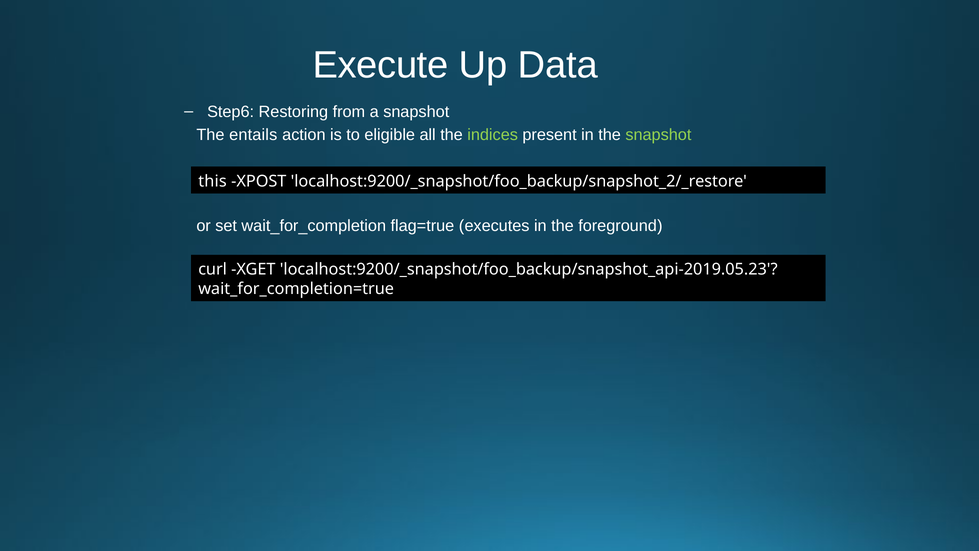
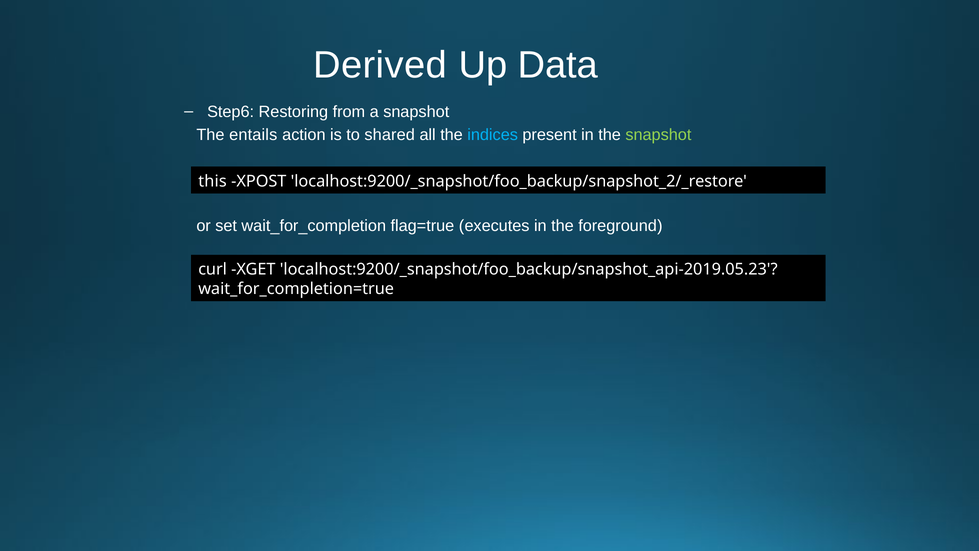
Execute: Execute -> Derived
eligible: eligible -> shared
indices colour: light green -> light blue
